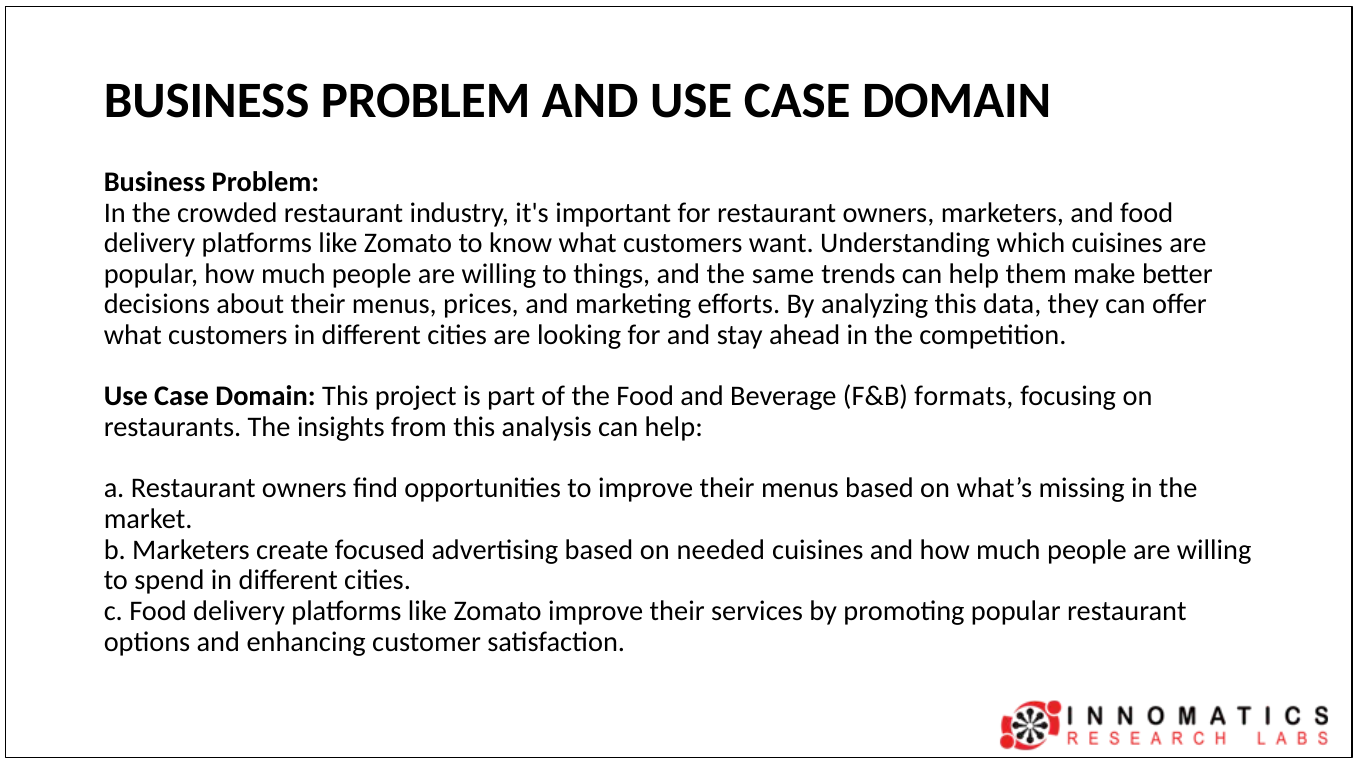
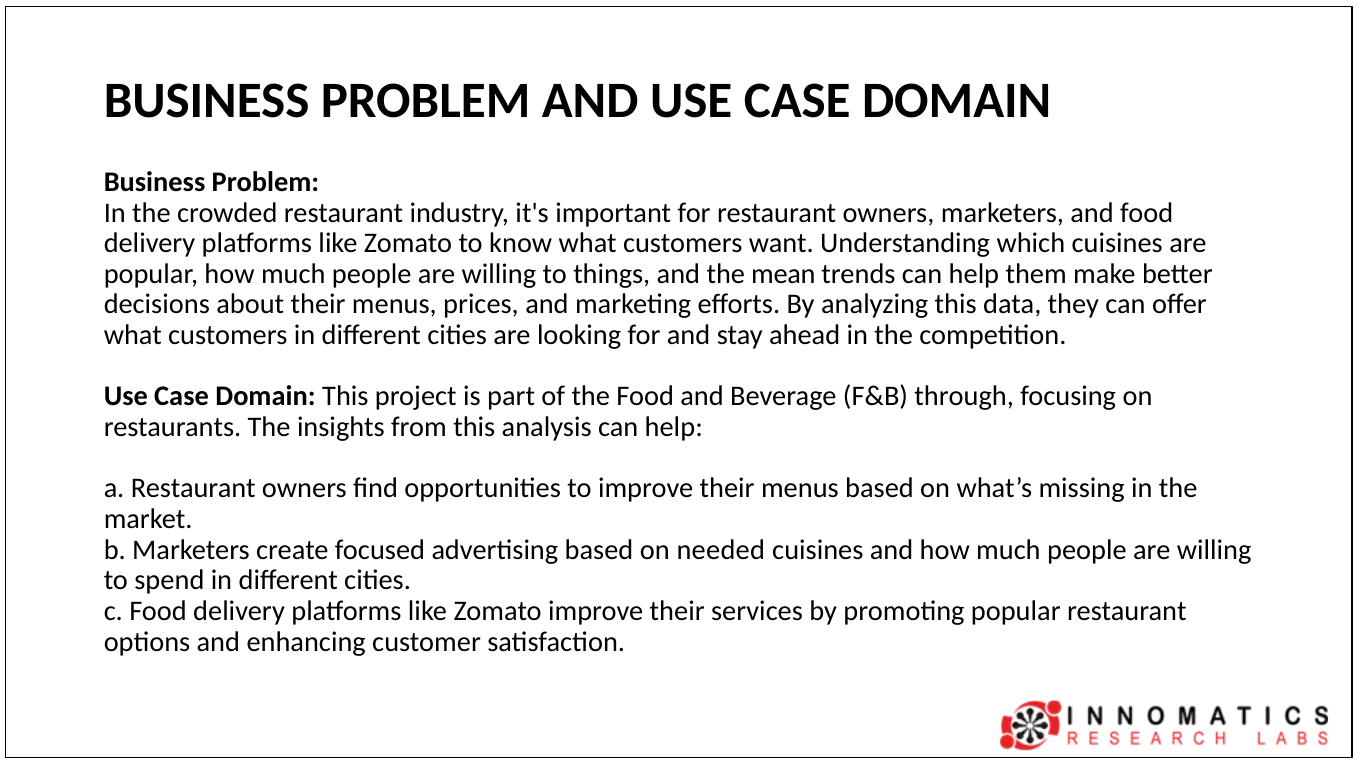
same: same -> mean
formats: formats -> through
